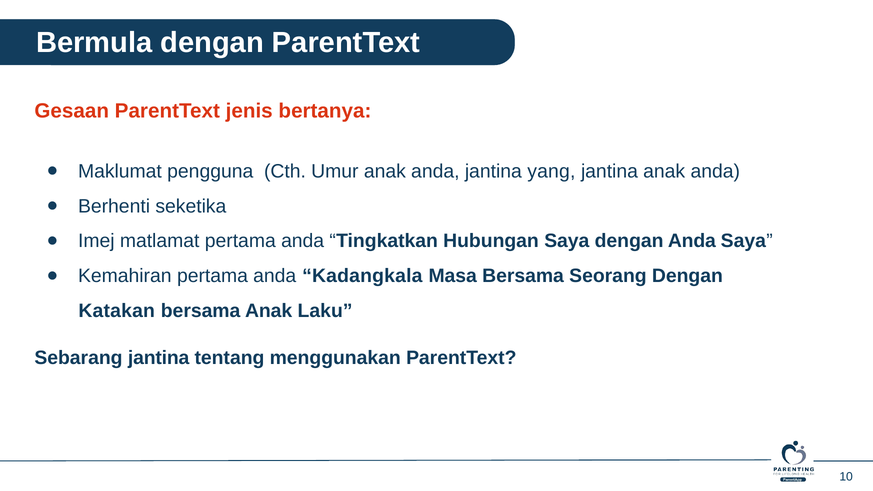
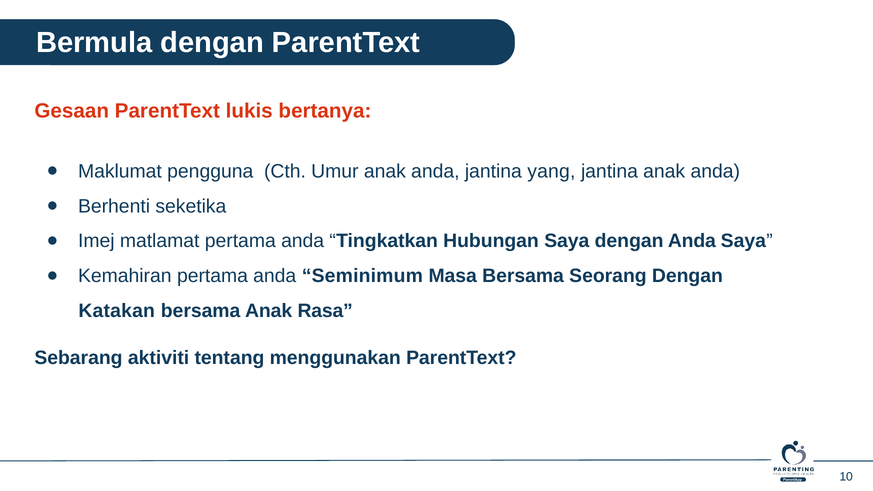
jenis: jenis -> lukis
Kadangkala: Kadangkala -> Seminimum
Laku: Laku -> Rasa
Sebarang jantina: jantina -> aktiviti
